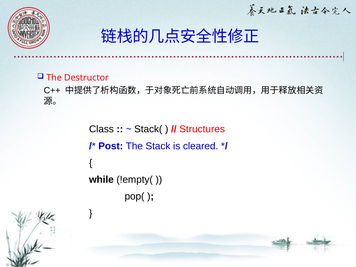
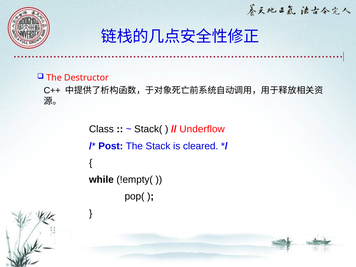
Structures: Structures -> Underflow
